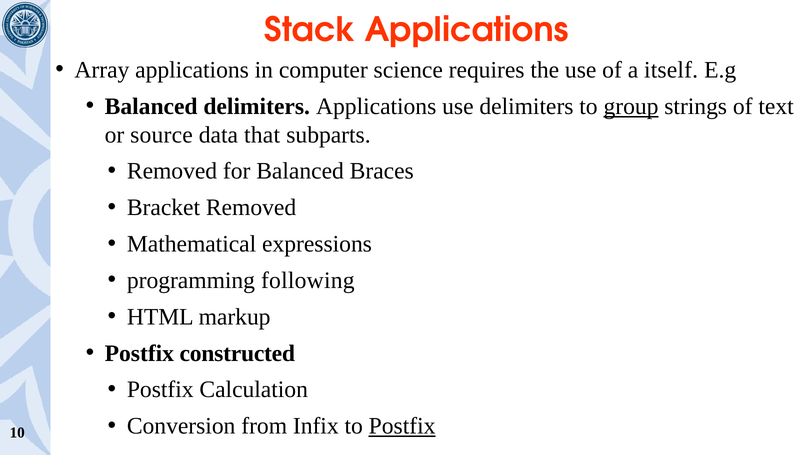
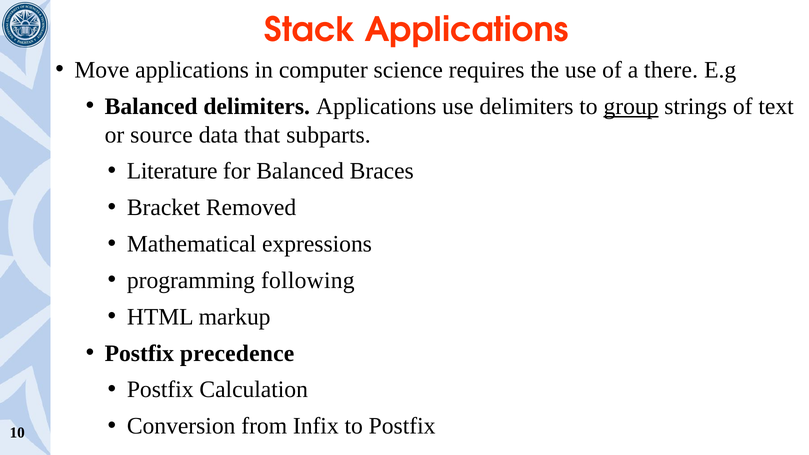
Array: Array -> Move
itself: itself -> there
Removed at (172, 171): Removed -> Literature
constructed: constructed -> precedence
Postfix at (402, 426) underline: present -> none
